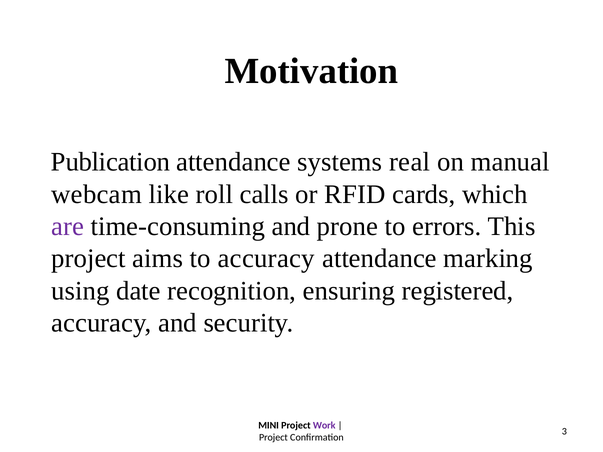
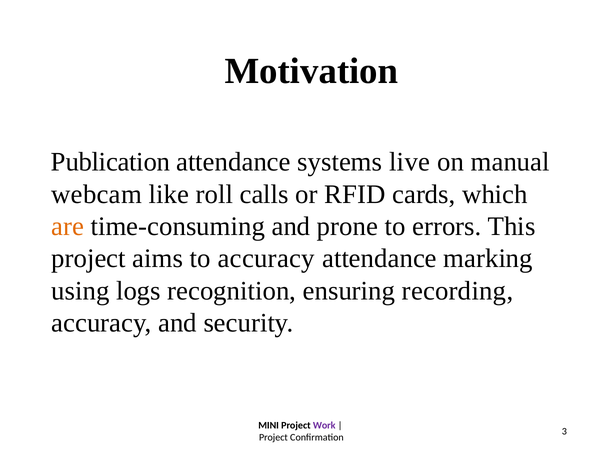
real: real -> live
are colour: purple -> orange
date: date -> logs
registered: registered -> recording
